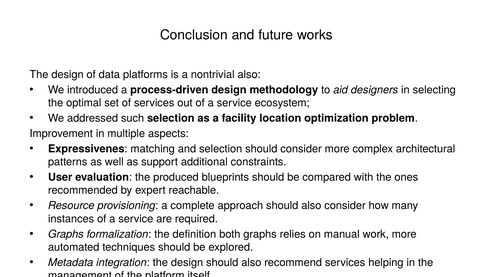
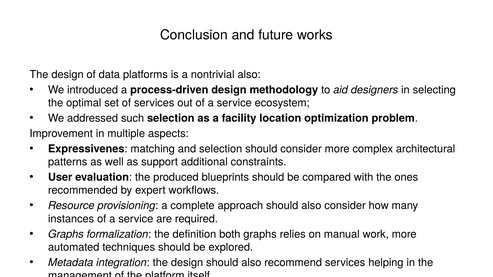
reachable: reachable -> workflows
